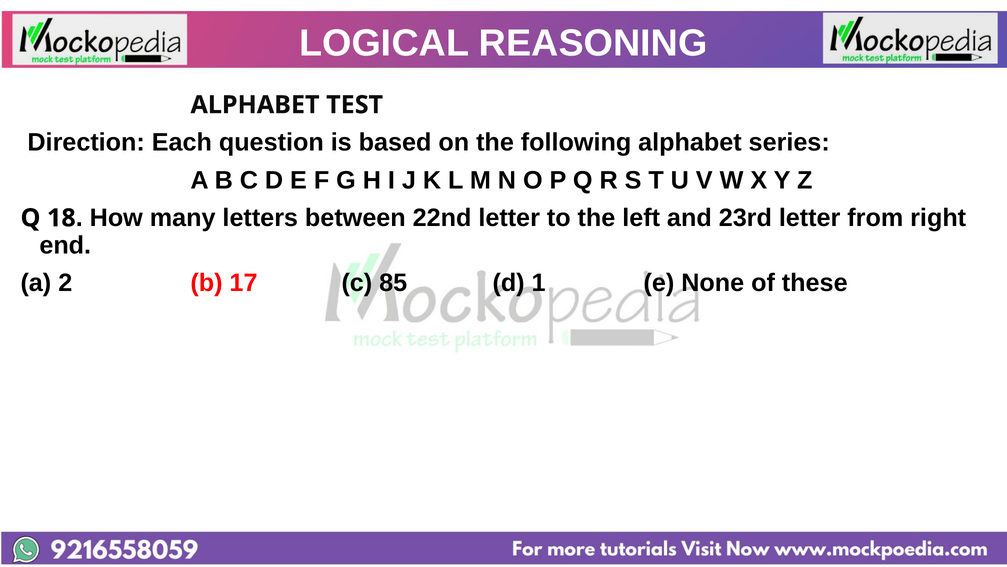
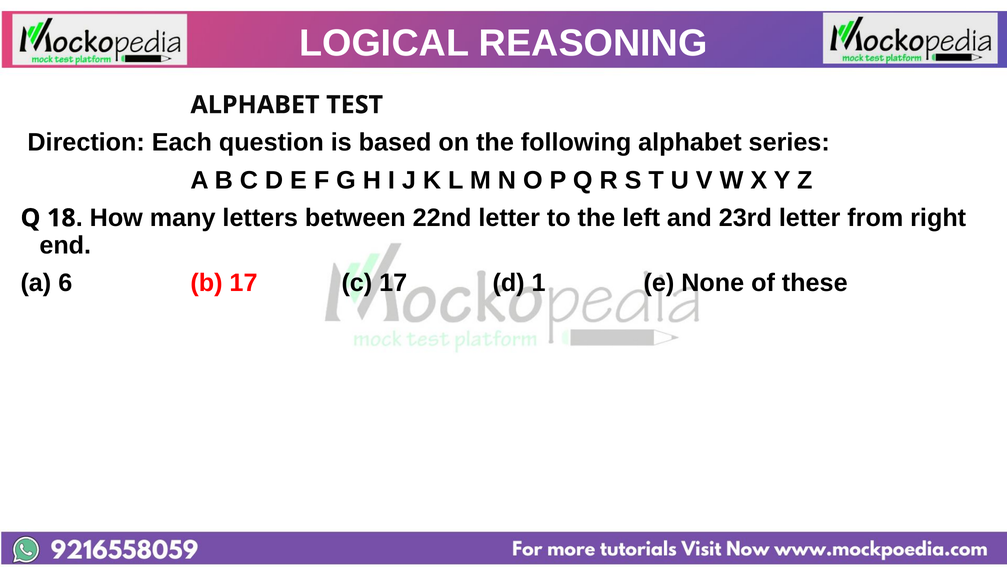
2: 2 -> 6
c 85: 85 -> 17
